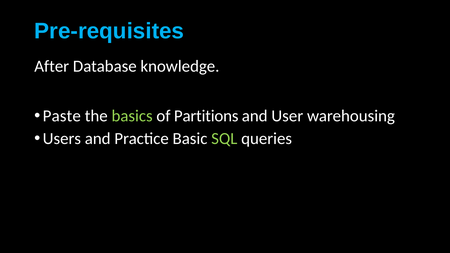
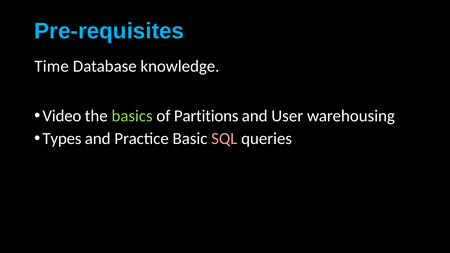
After: After -> Time
Paste: Paste -> Video
Users: Users -> Types
SQL colour: light green -> pink
